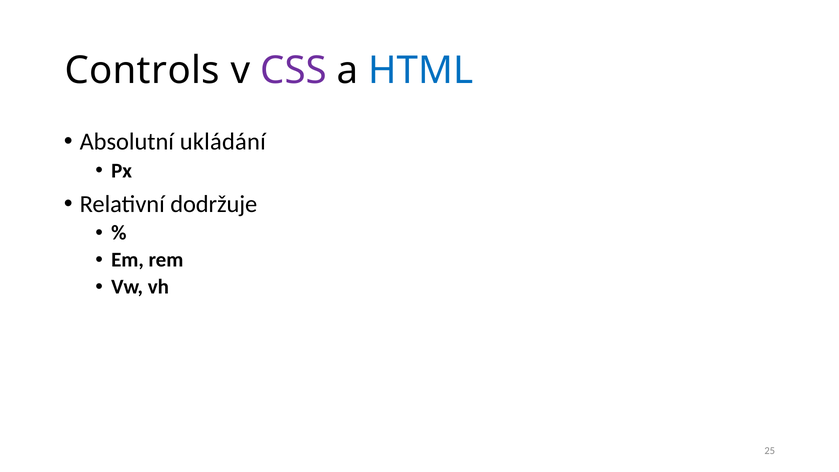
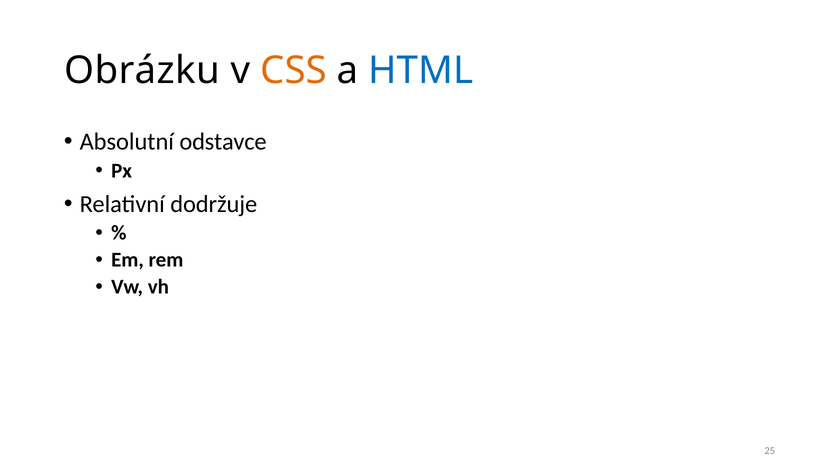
Controls: Controls -> Obrázku
CSS colour: purple -> orange
ukládání: ukládání -> odstavce
